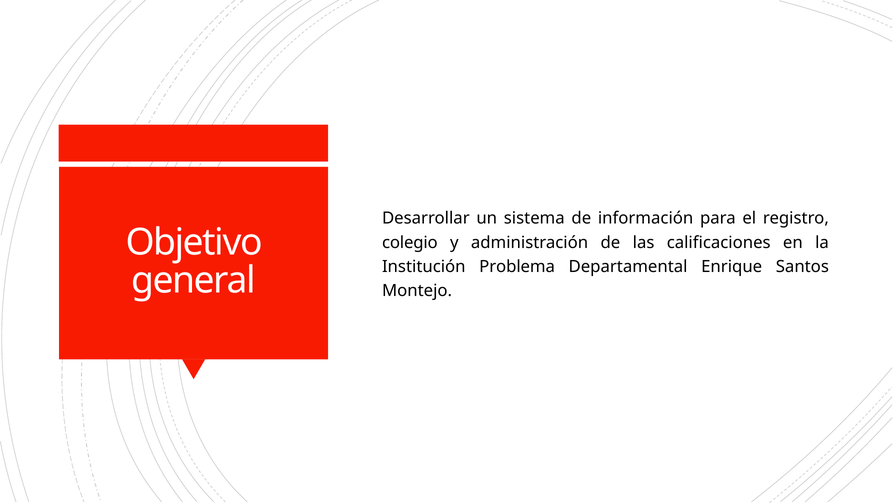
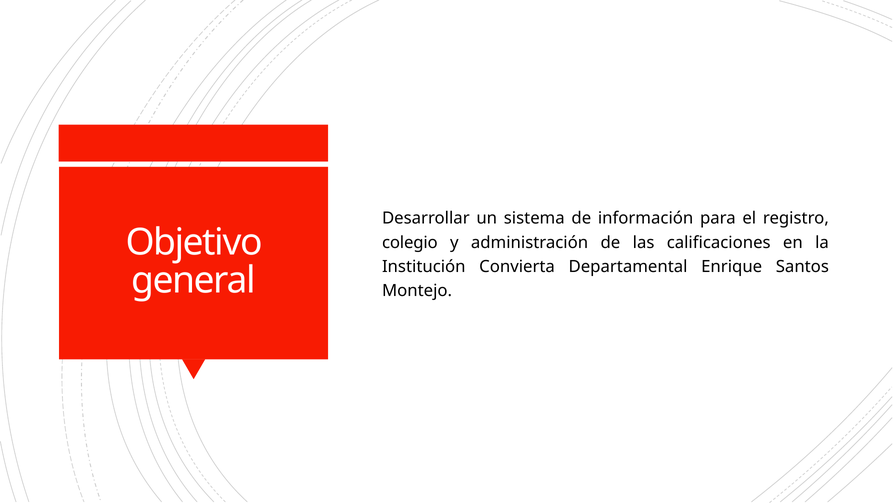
Problema: Problema -> Convierta
